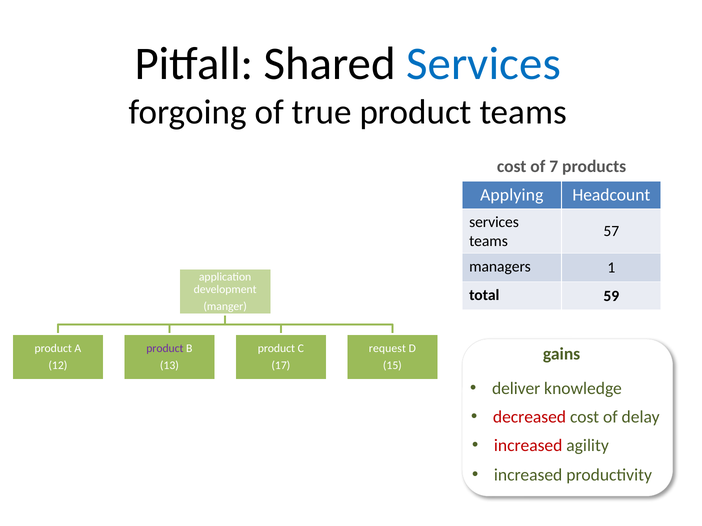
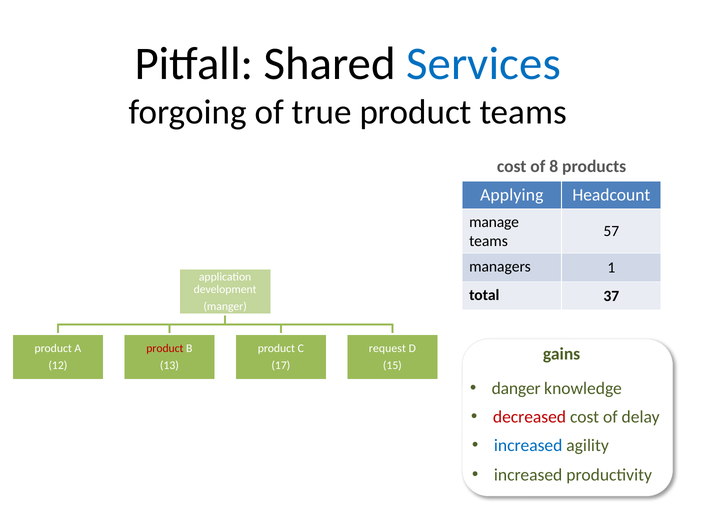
7: 7 -> 8
services at (494, 222): services -> manage
59: 59 -> 37
product at (165, 349) colour: purple -> red
deliver: deliver -> danger
increased at (528, 446) colour: red -> blue
